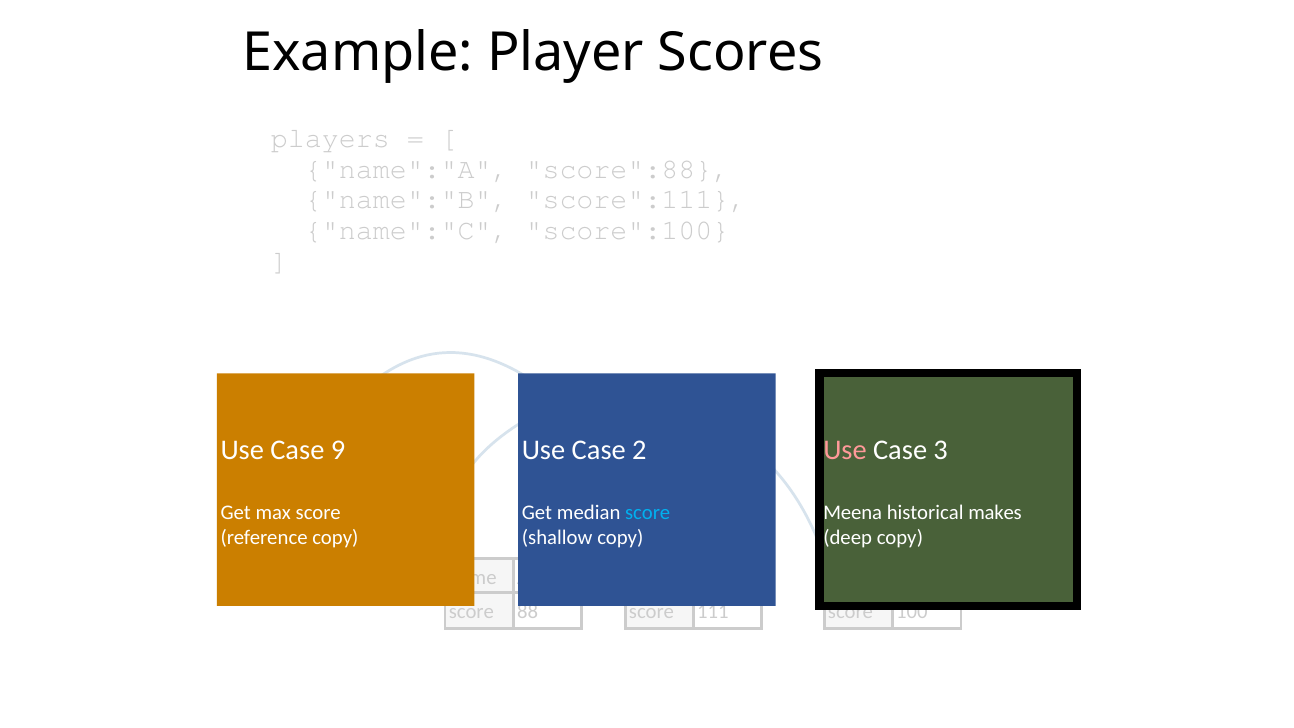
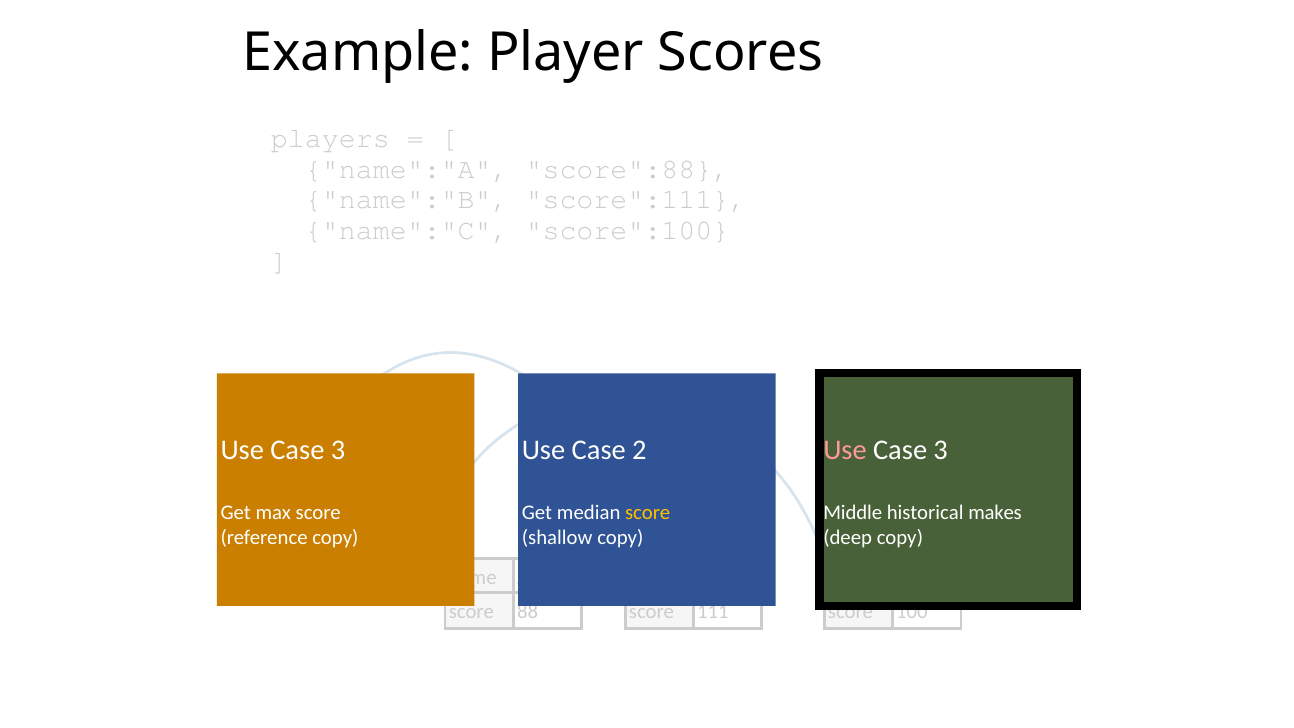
9 at (338, 450): 9 -> 3
score at (648, 513) colour: light blue -> yellow
Meena: Meena -> Middle
